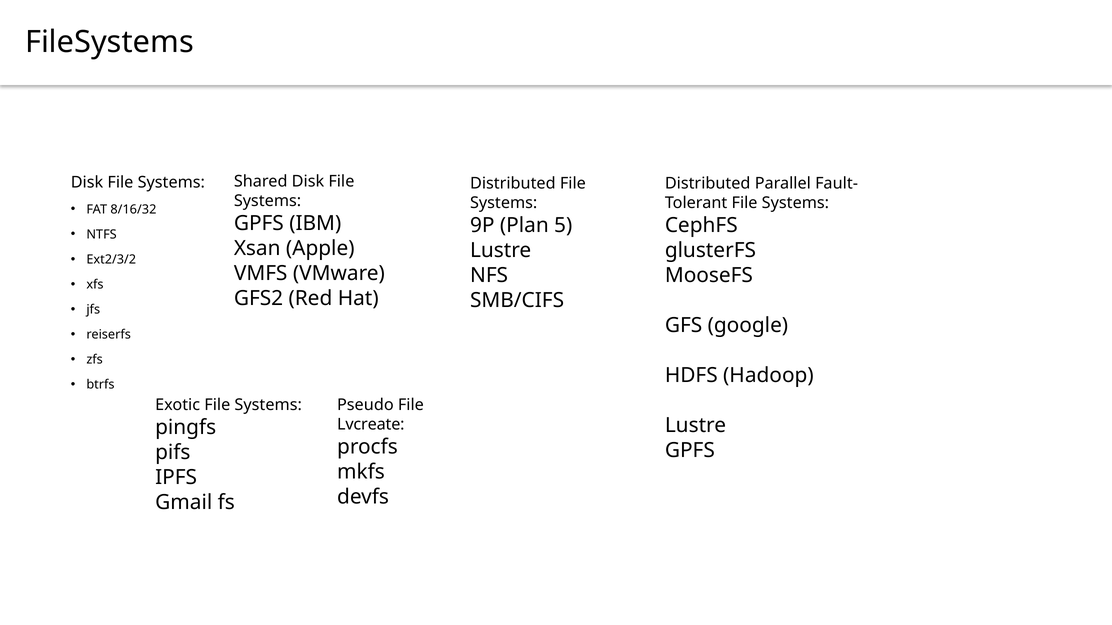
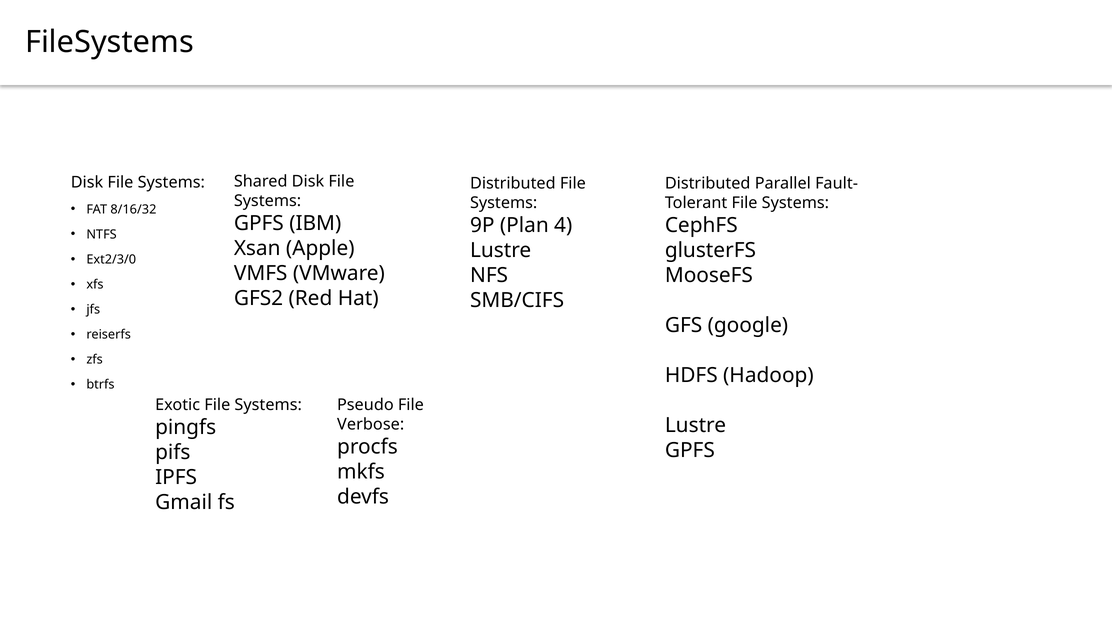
5: 5 -> 4
Ext2/3/2: Ext2/3/2 -> Ext2/3/0
Lvcreate: Lvcreate -> Verbose
